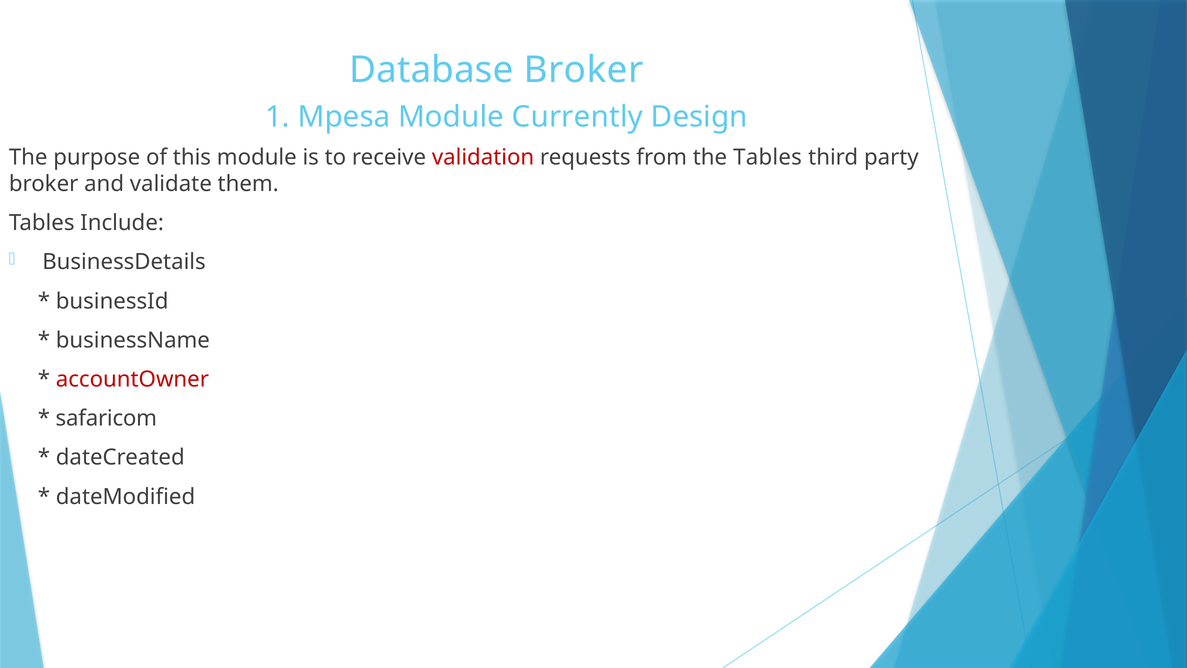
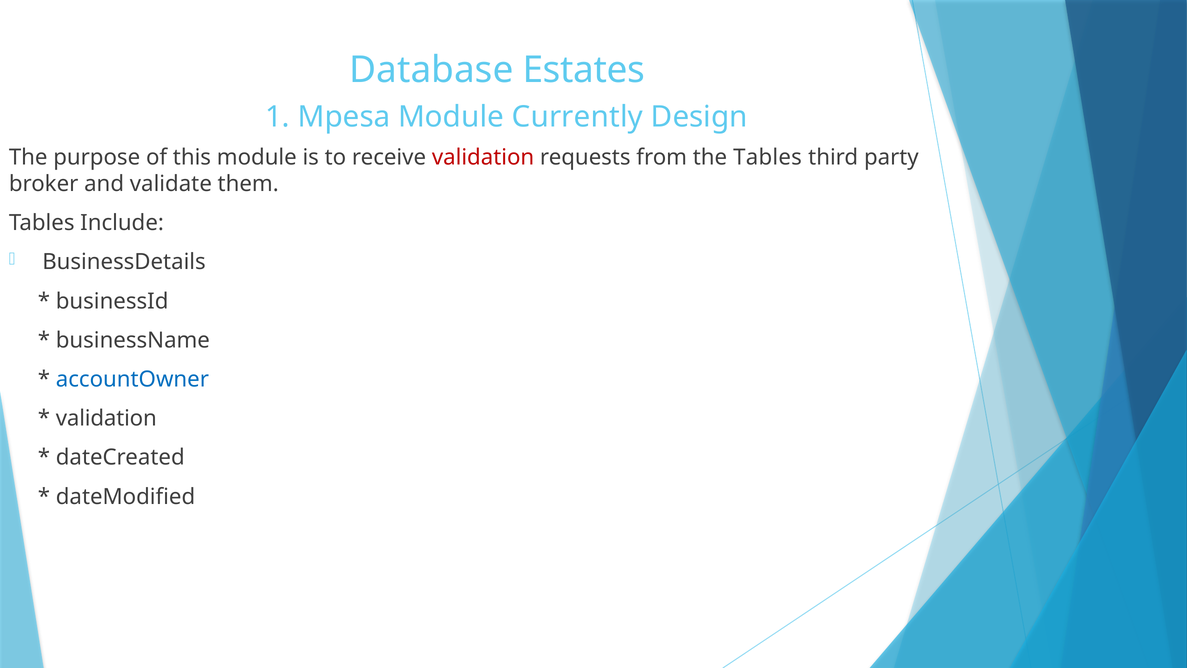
Database Broker: Broker -> Estates
accountOwner colour: red -> blue
safaricom at (106, 418): safaricom -> validation
